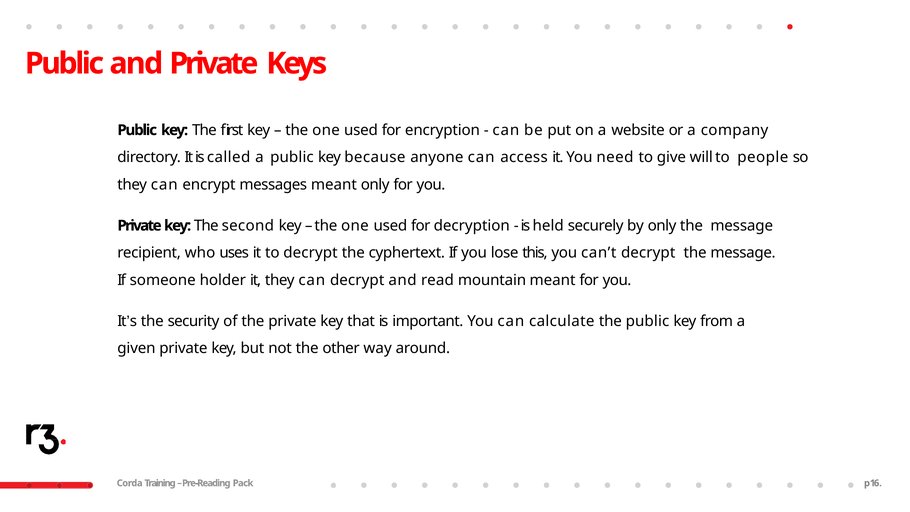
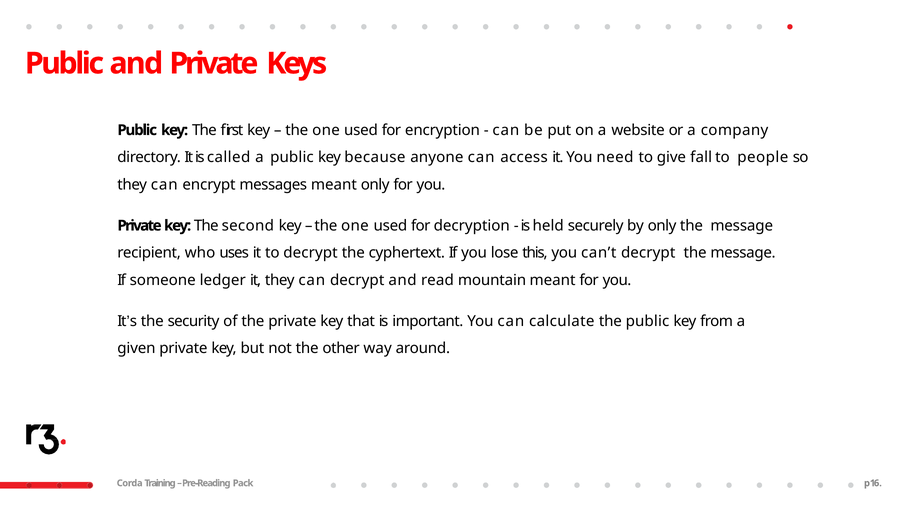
will: will -> fall
holder: holder -> ledger
